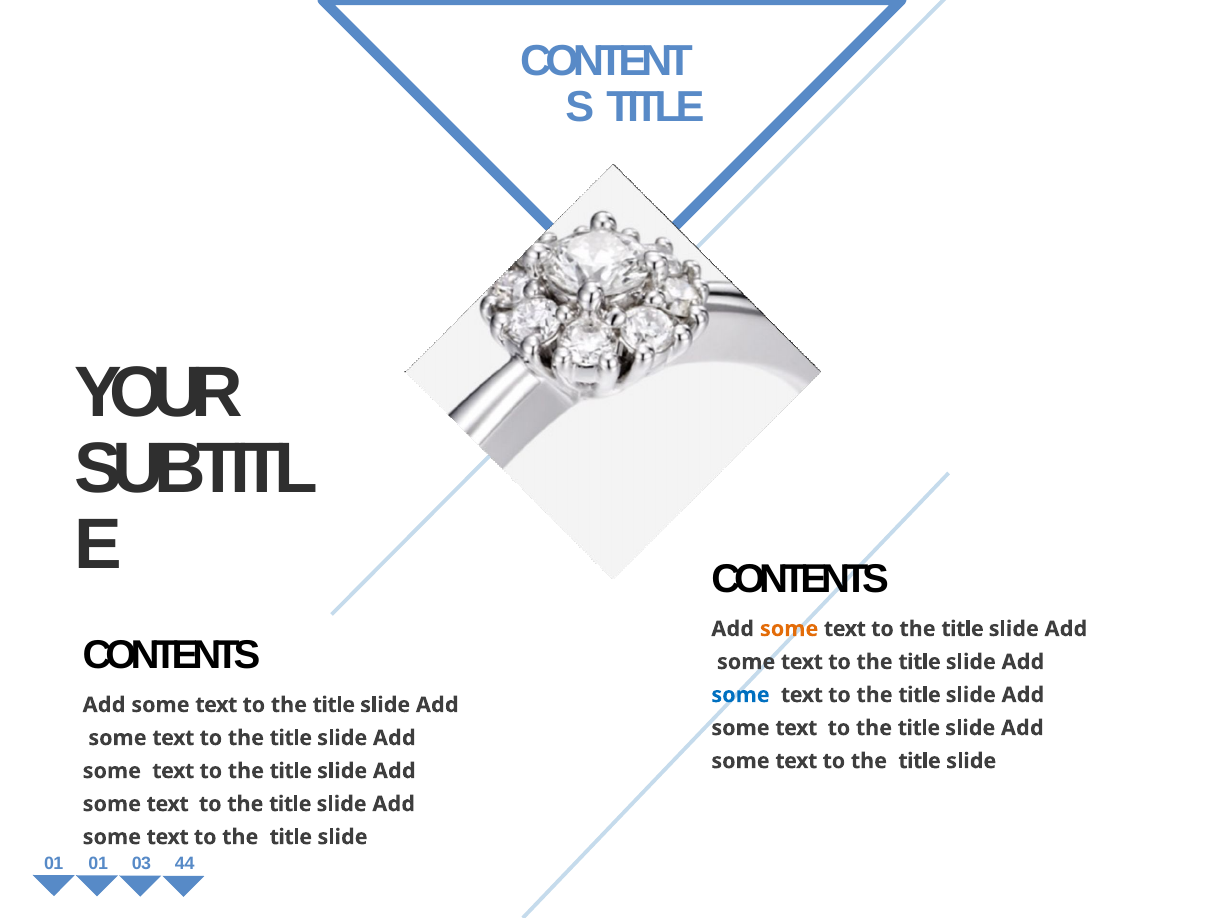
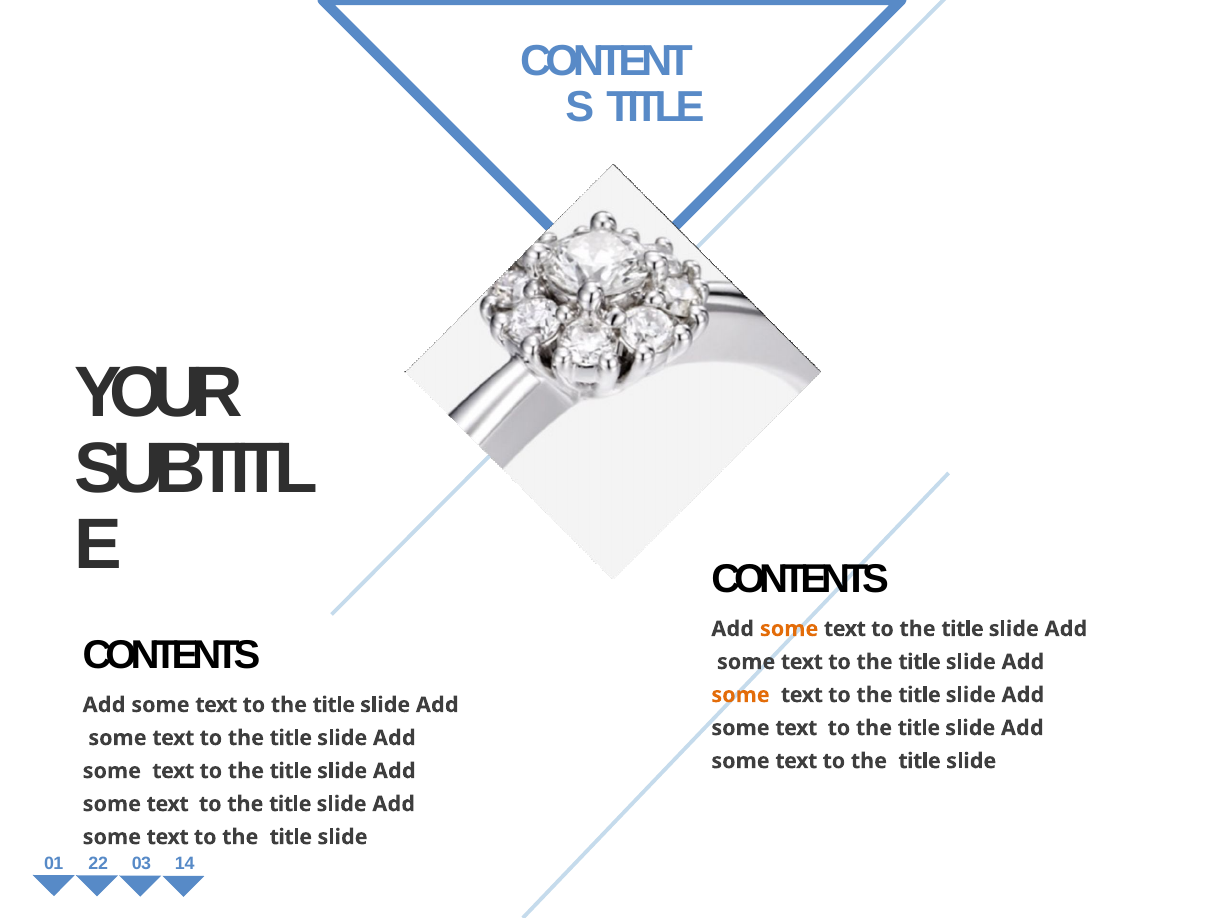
some at (741, 695) colour: blue -> orange
01 01: 01 -> 22
44: 44 -> 14
